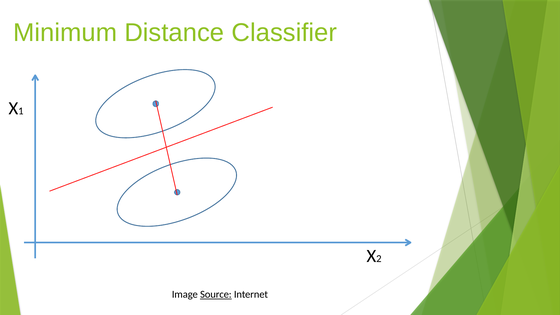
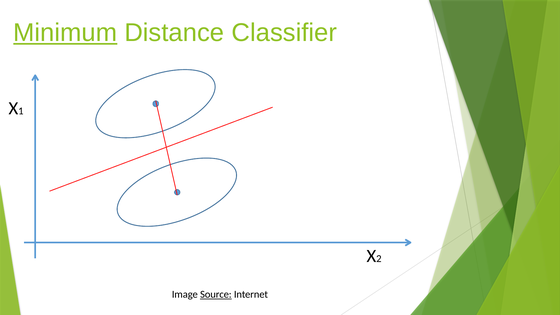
Minimum underline: none -> present
